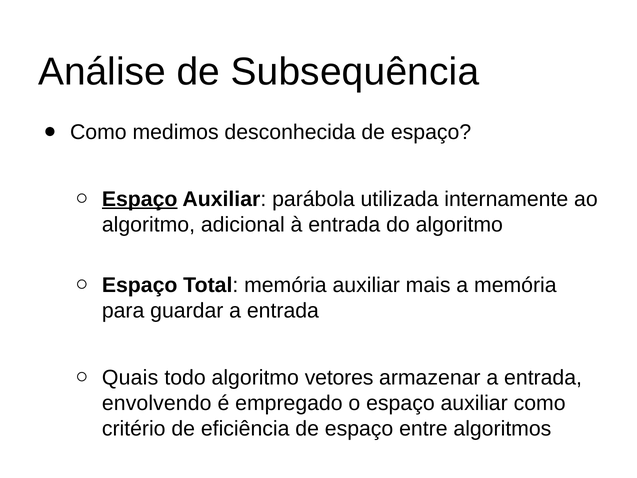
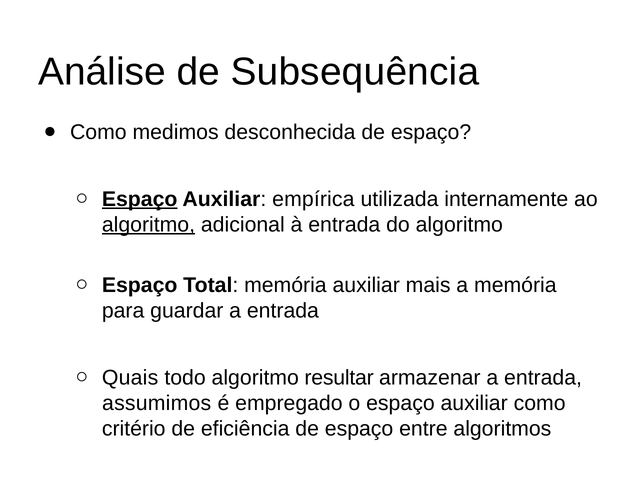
parábola: parábola -> empírica
algoritmo at (148, 224) underline: none -> present
vetores: vetores -> resultar
envolvendo: envolvendo -> assumimos
